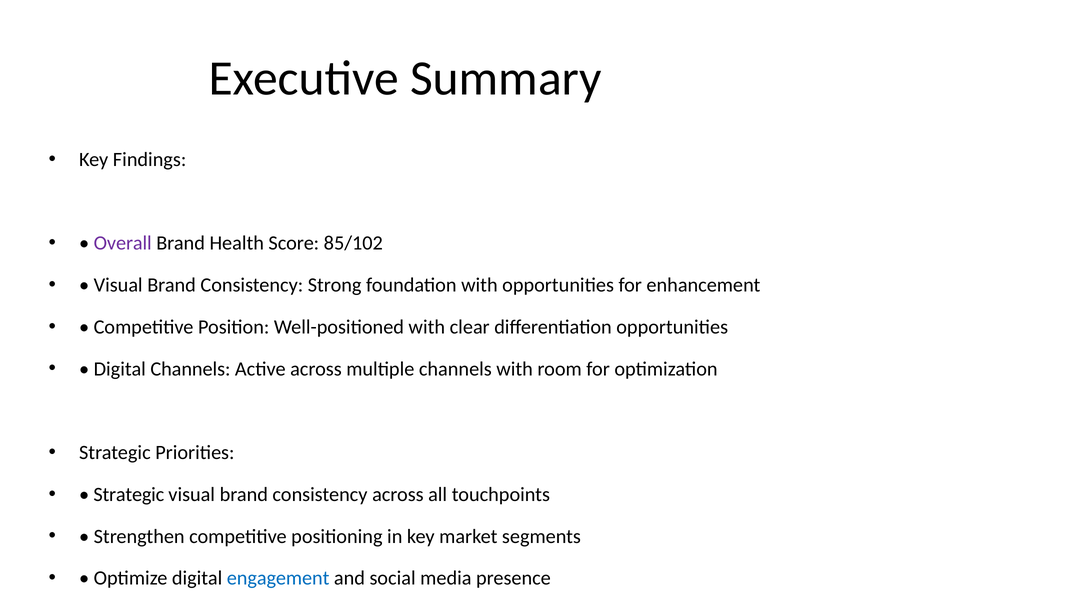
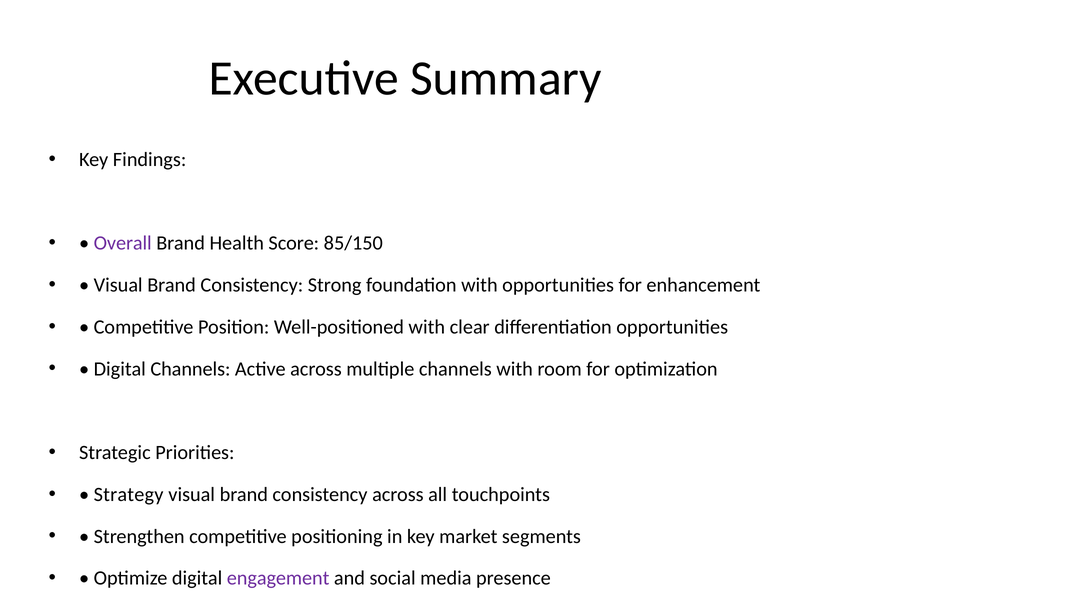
85/102: 85/102 -> 85/150
Strategic at (129, 495): Strategic -> Strategy
engagement colour: blue -> purple
